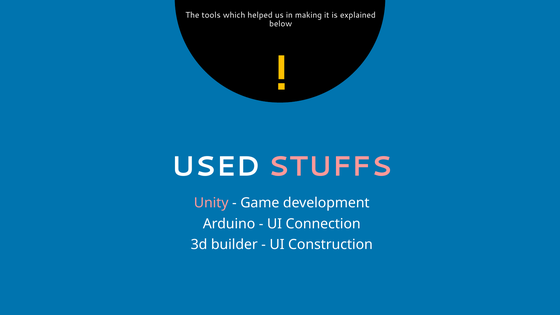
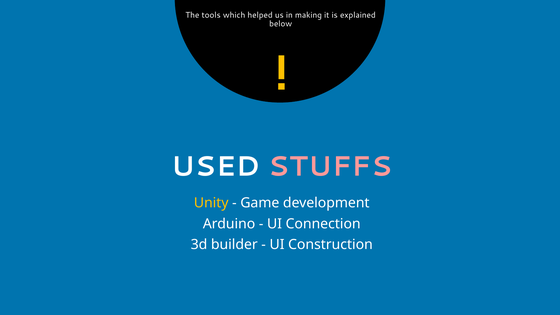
Unity colour: pink -> yellow
